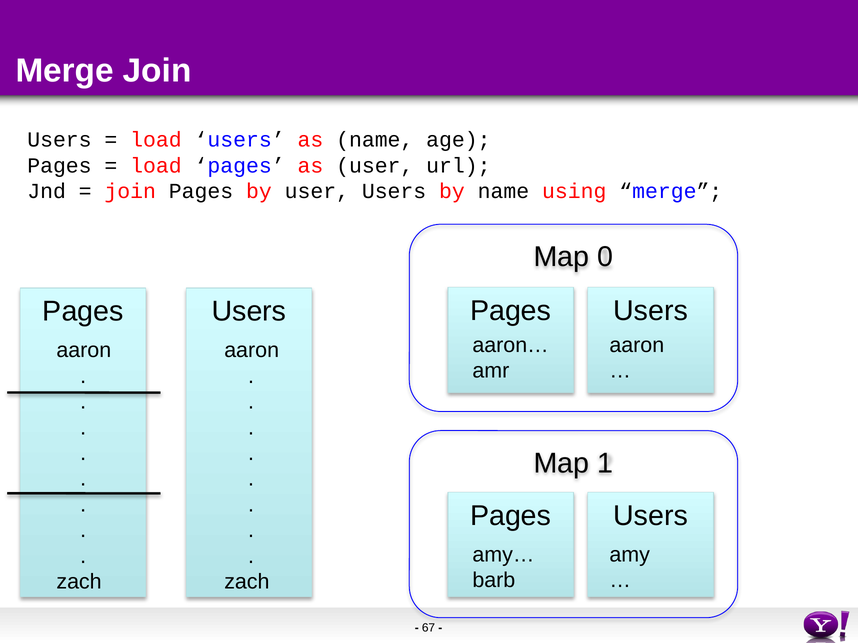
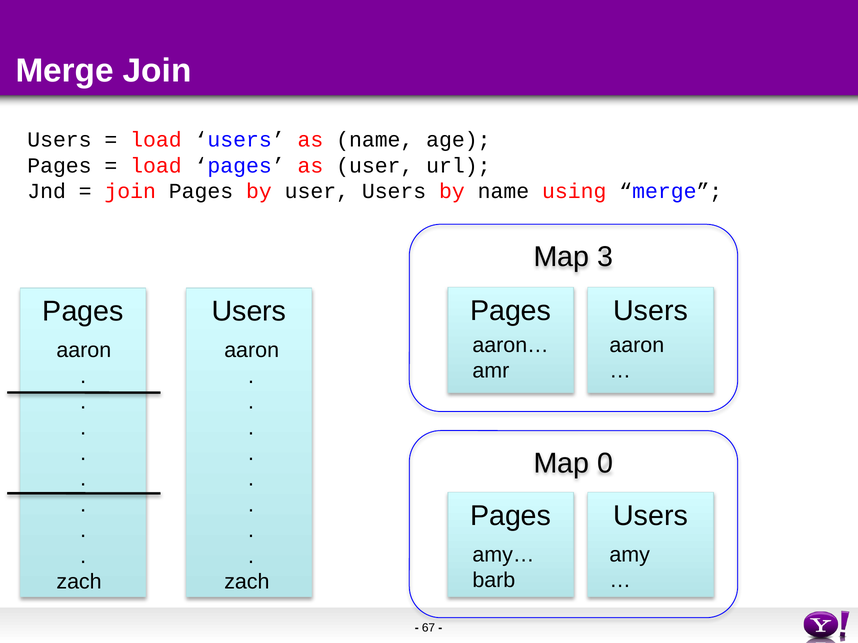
0: 0 -> 3
1: 1 -> 0
